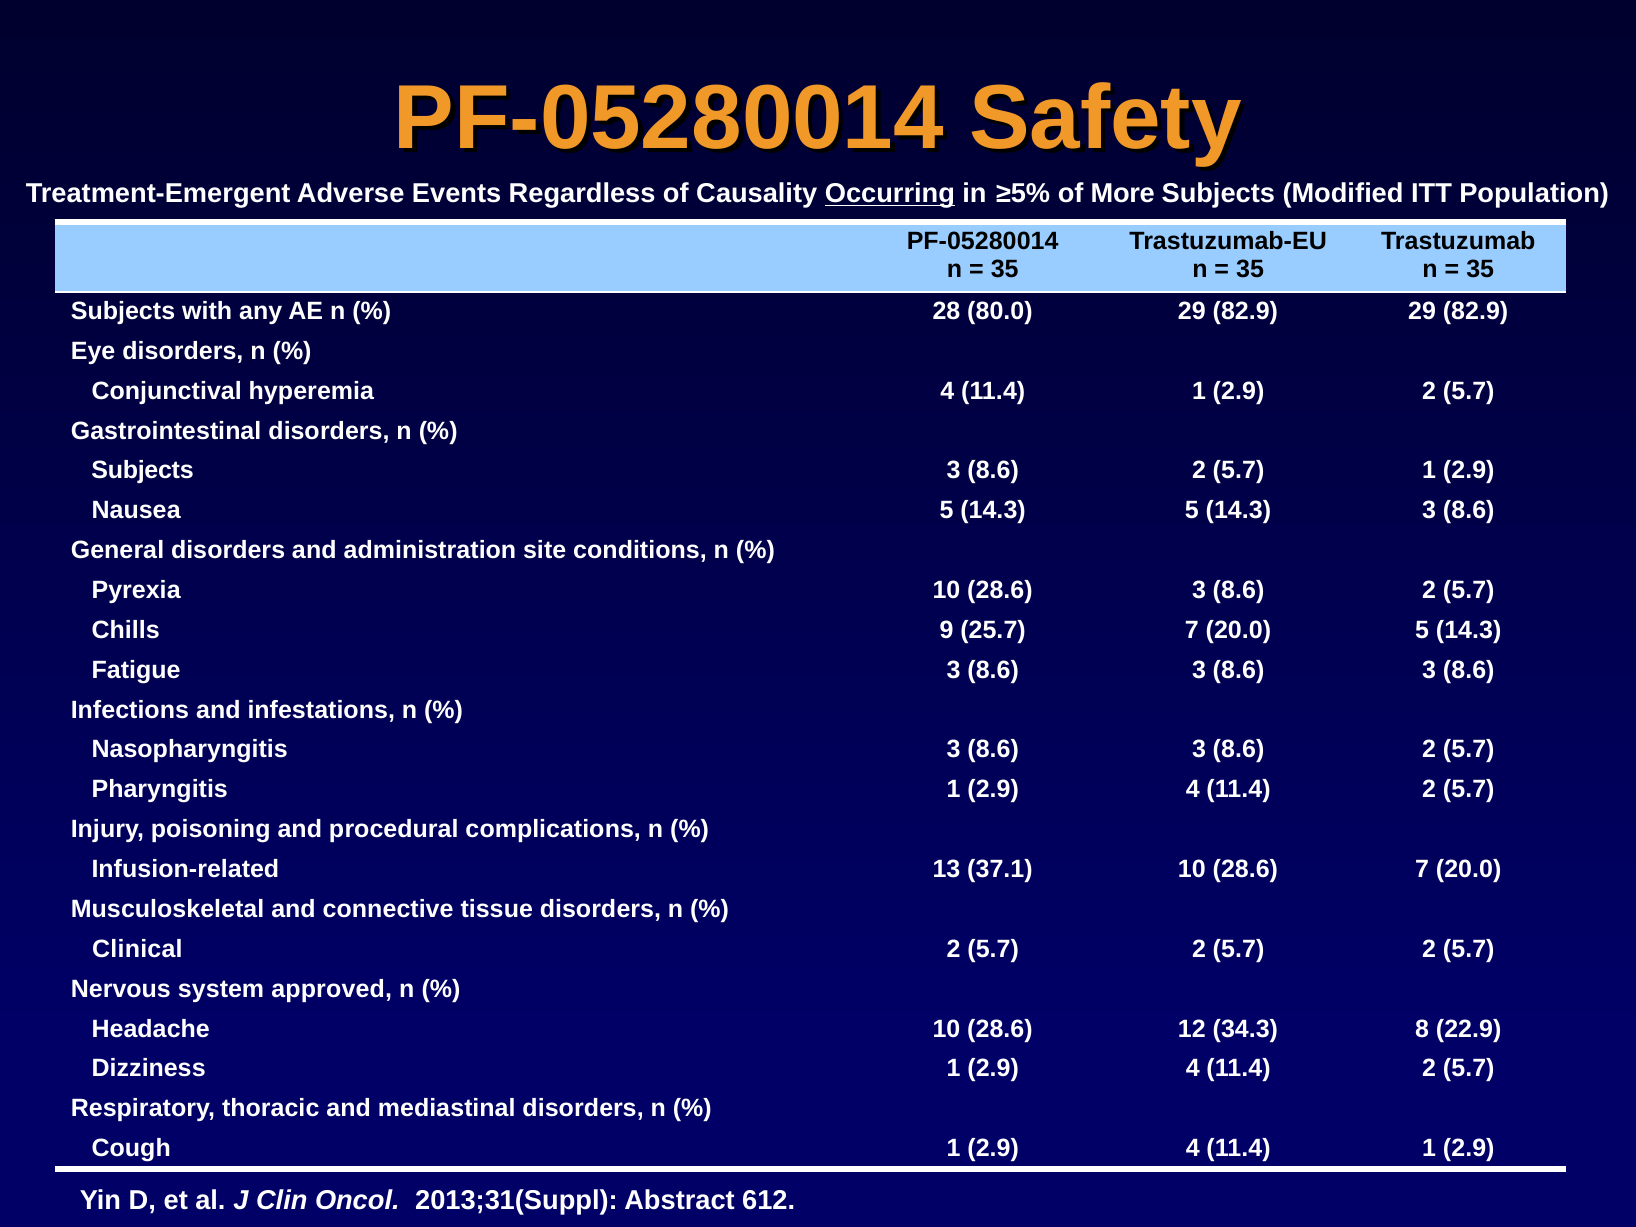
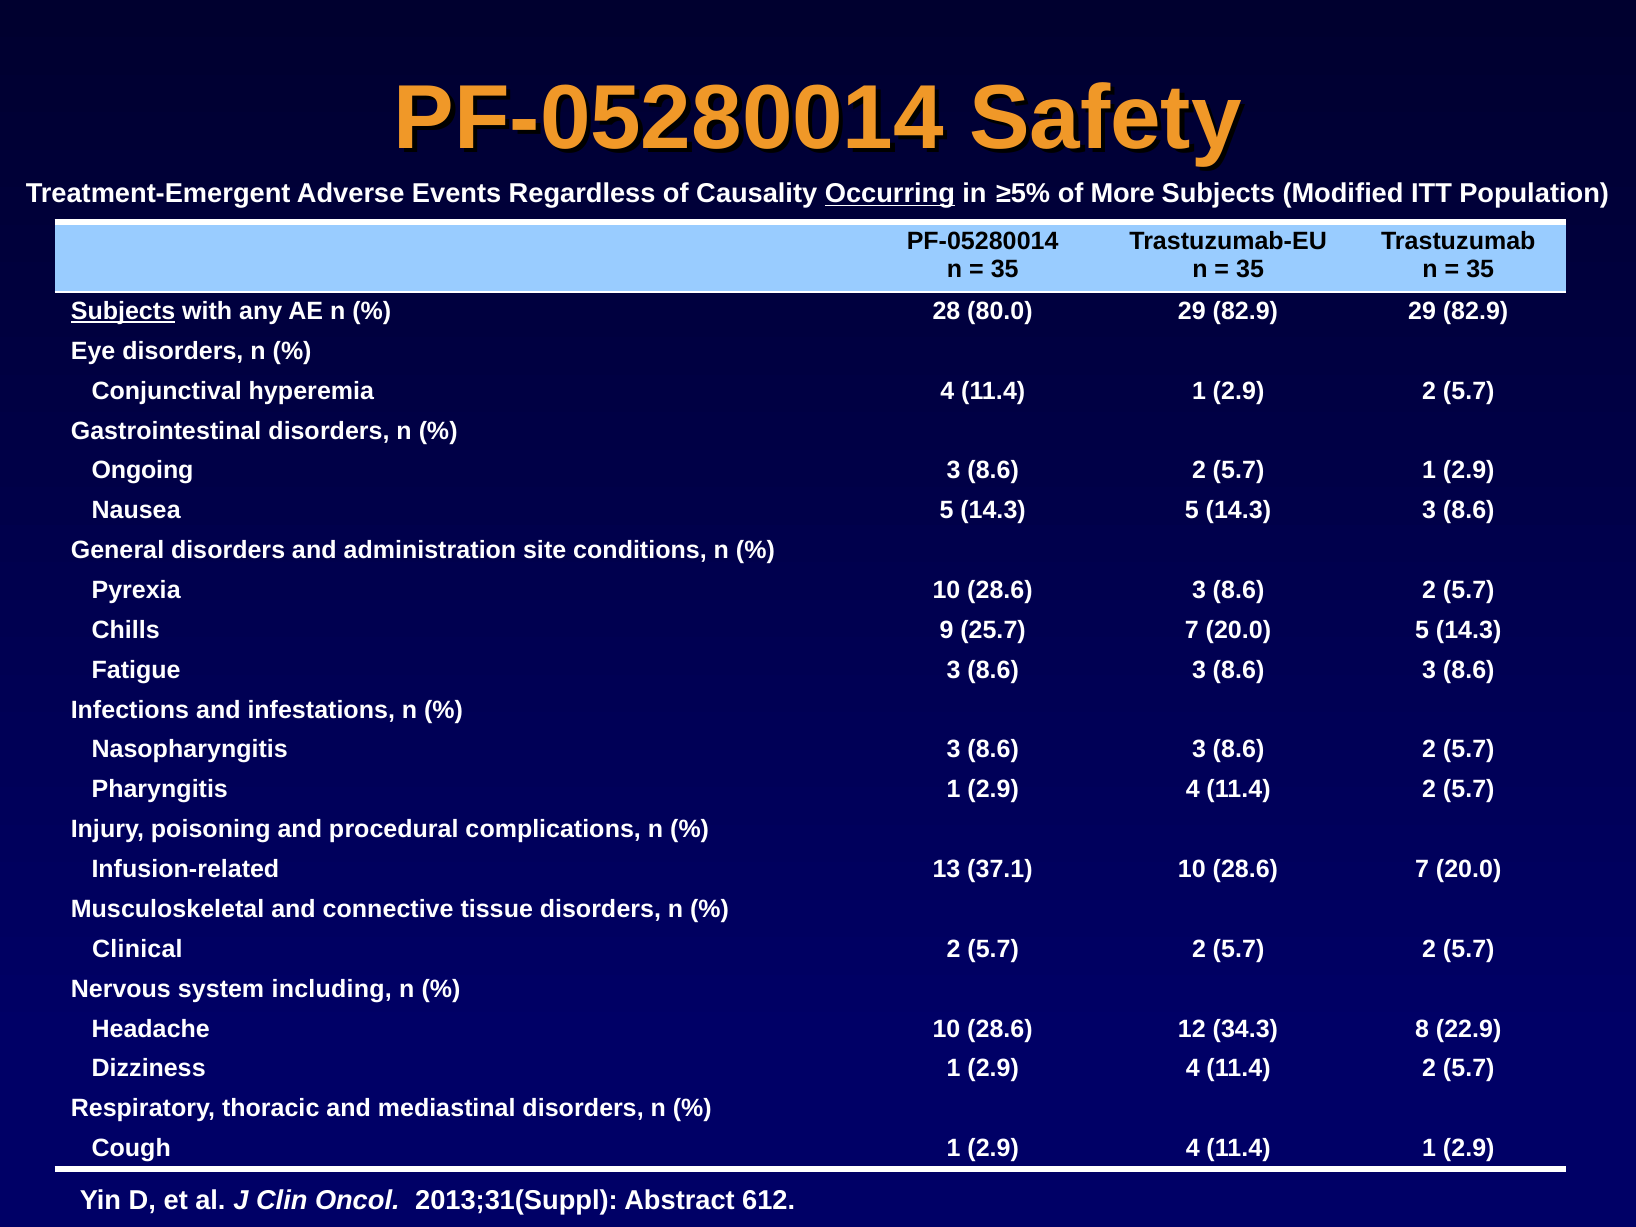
Subjects at (123, 311) underline: none -> present
Subjects at (143, 471): Subjects -> Ongoing
approved: approved -> including
